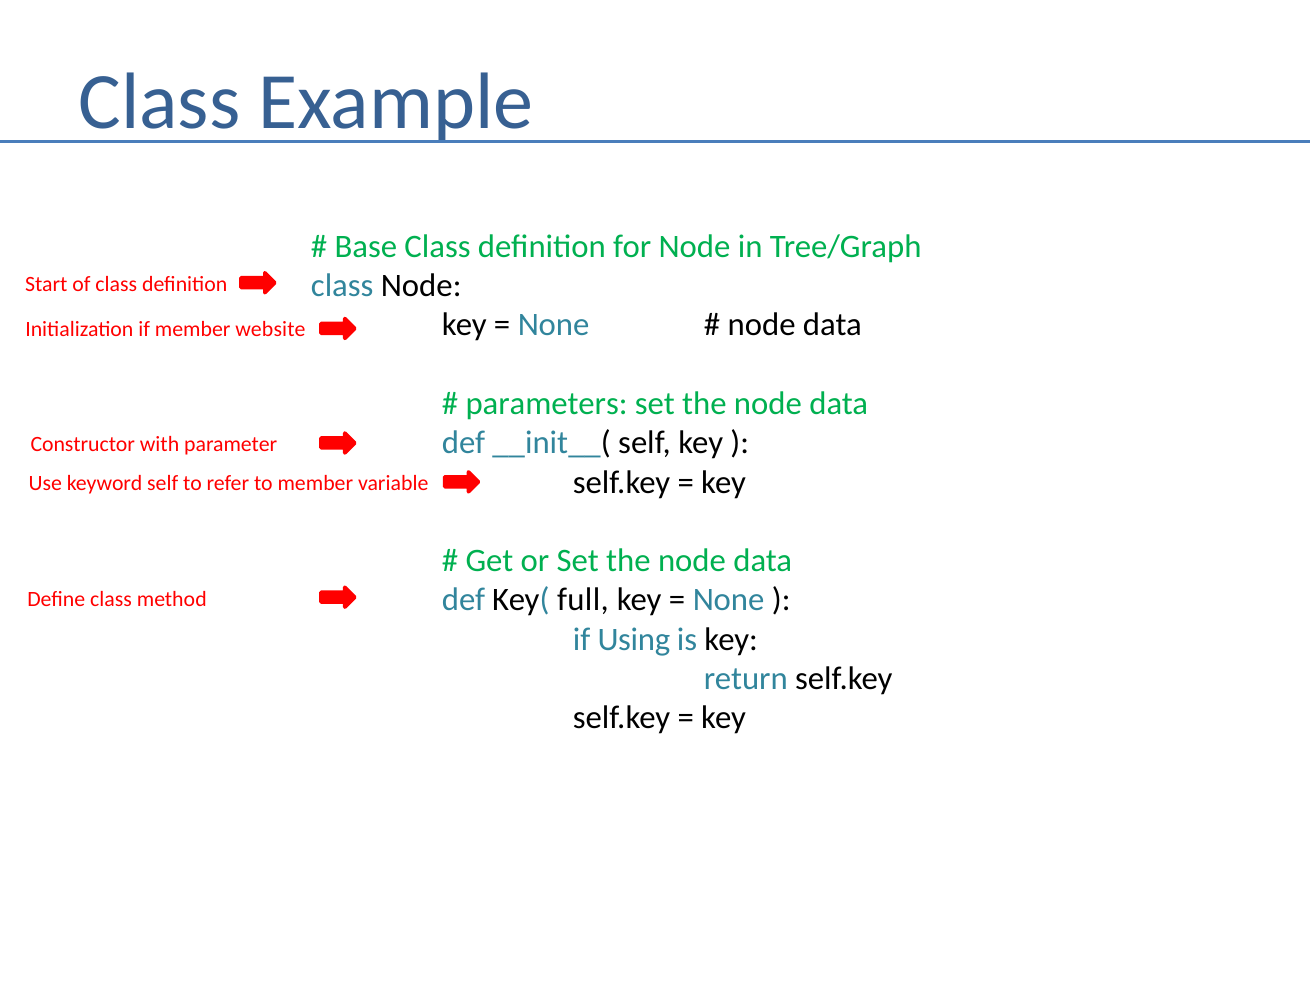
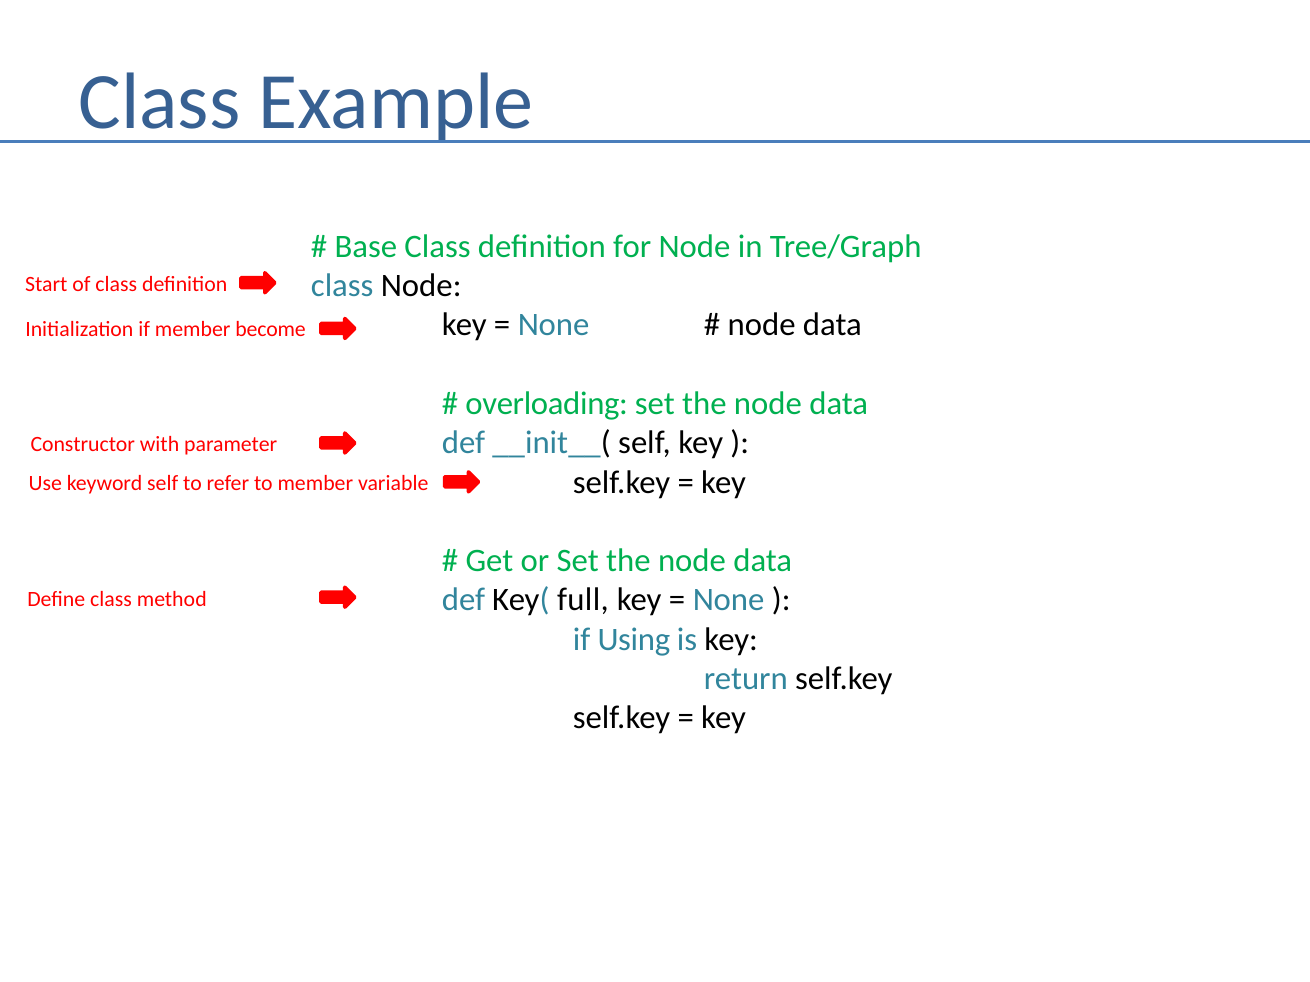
website: website -> become
parameters: parameters -> overloading
